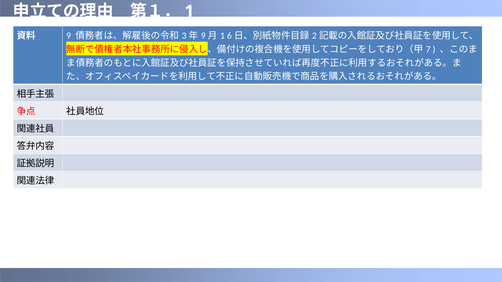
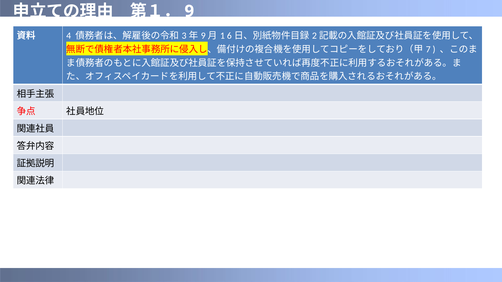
1 at (189, 11): 1 -> 9
9: 9 -> 4
